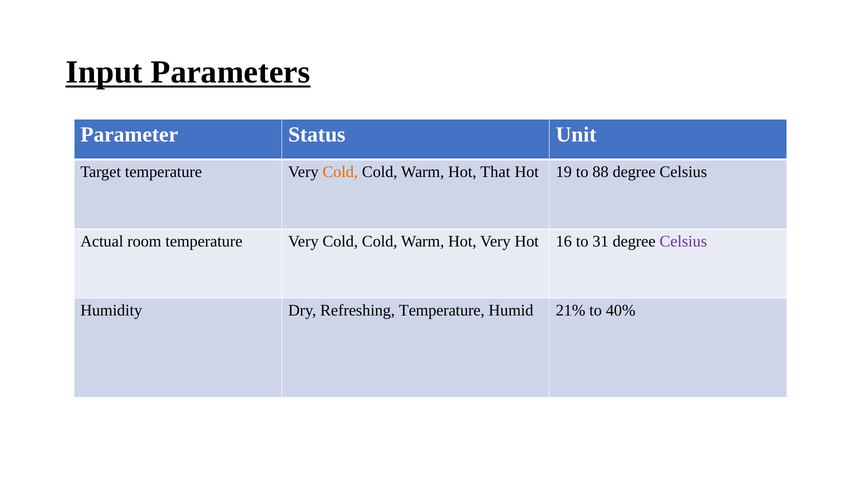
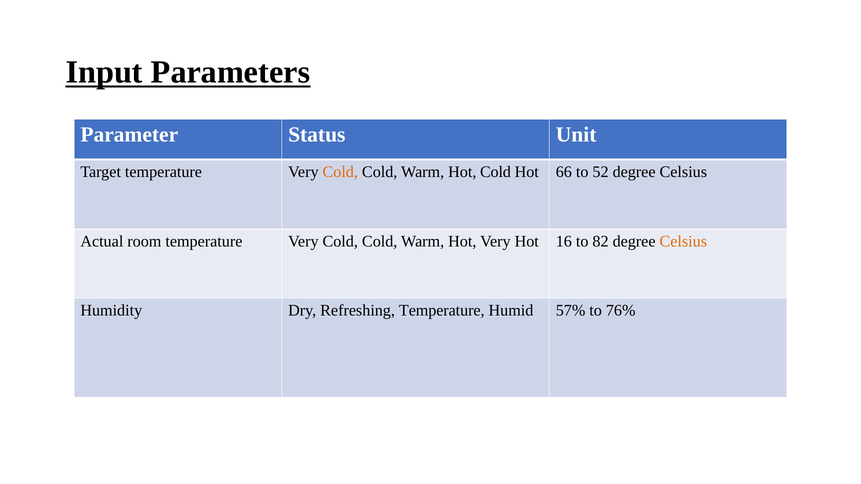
Hot That: That -> Cold
19: 19 -> 66
88: 88 -> 52
31: 31 -> 82
Celsius at (683, 241) colour: purple -> orange
21%: 21% -> 57%
40%: 40% -> 76%
